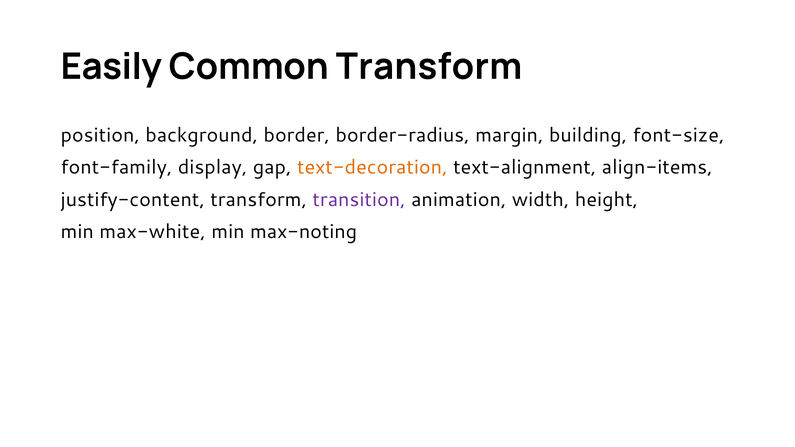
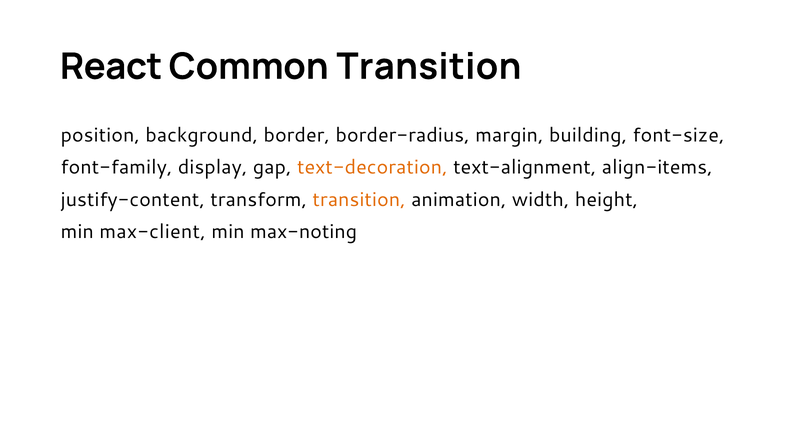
Easily: Easily -> React
Common Transform: Transform -> Transition
transition at (359, 200) colour: purple -> orange
max-white: max-white -> max-client
